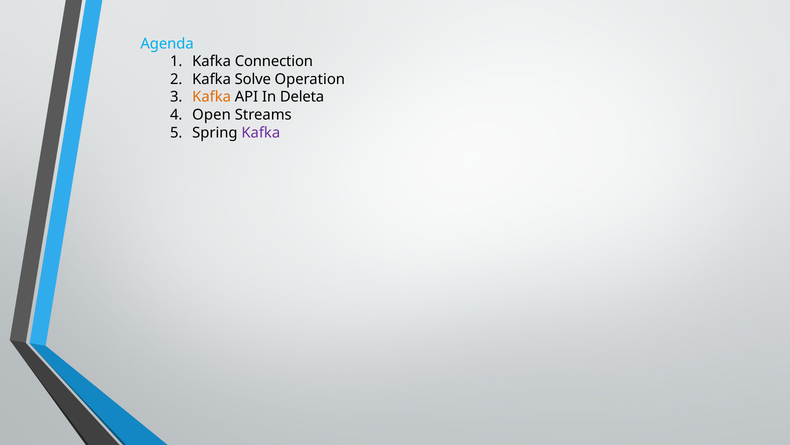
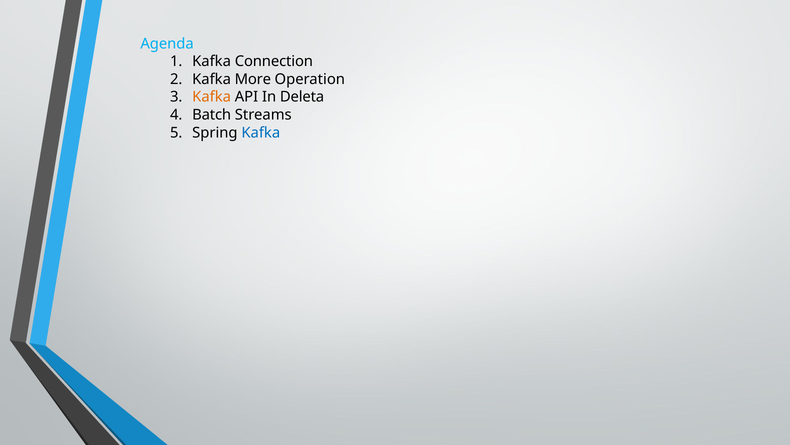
Solve: Solve -> More
Open: Open -> Batch
Kafka at (261, 132) colour: purple -> blue
